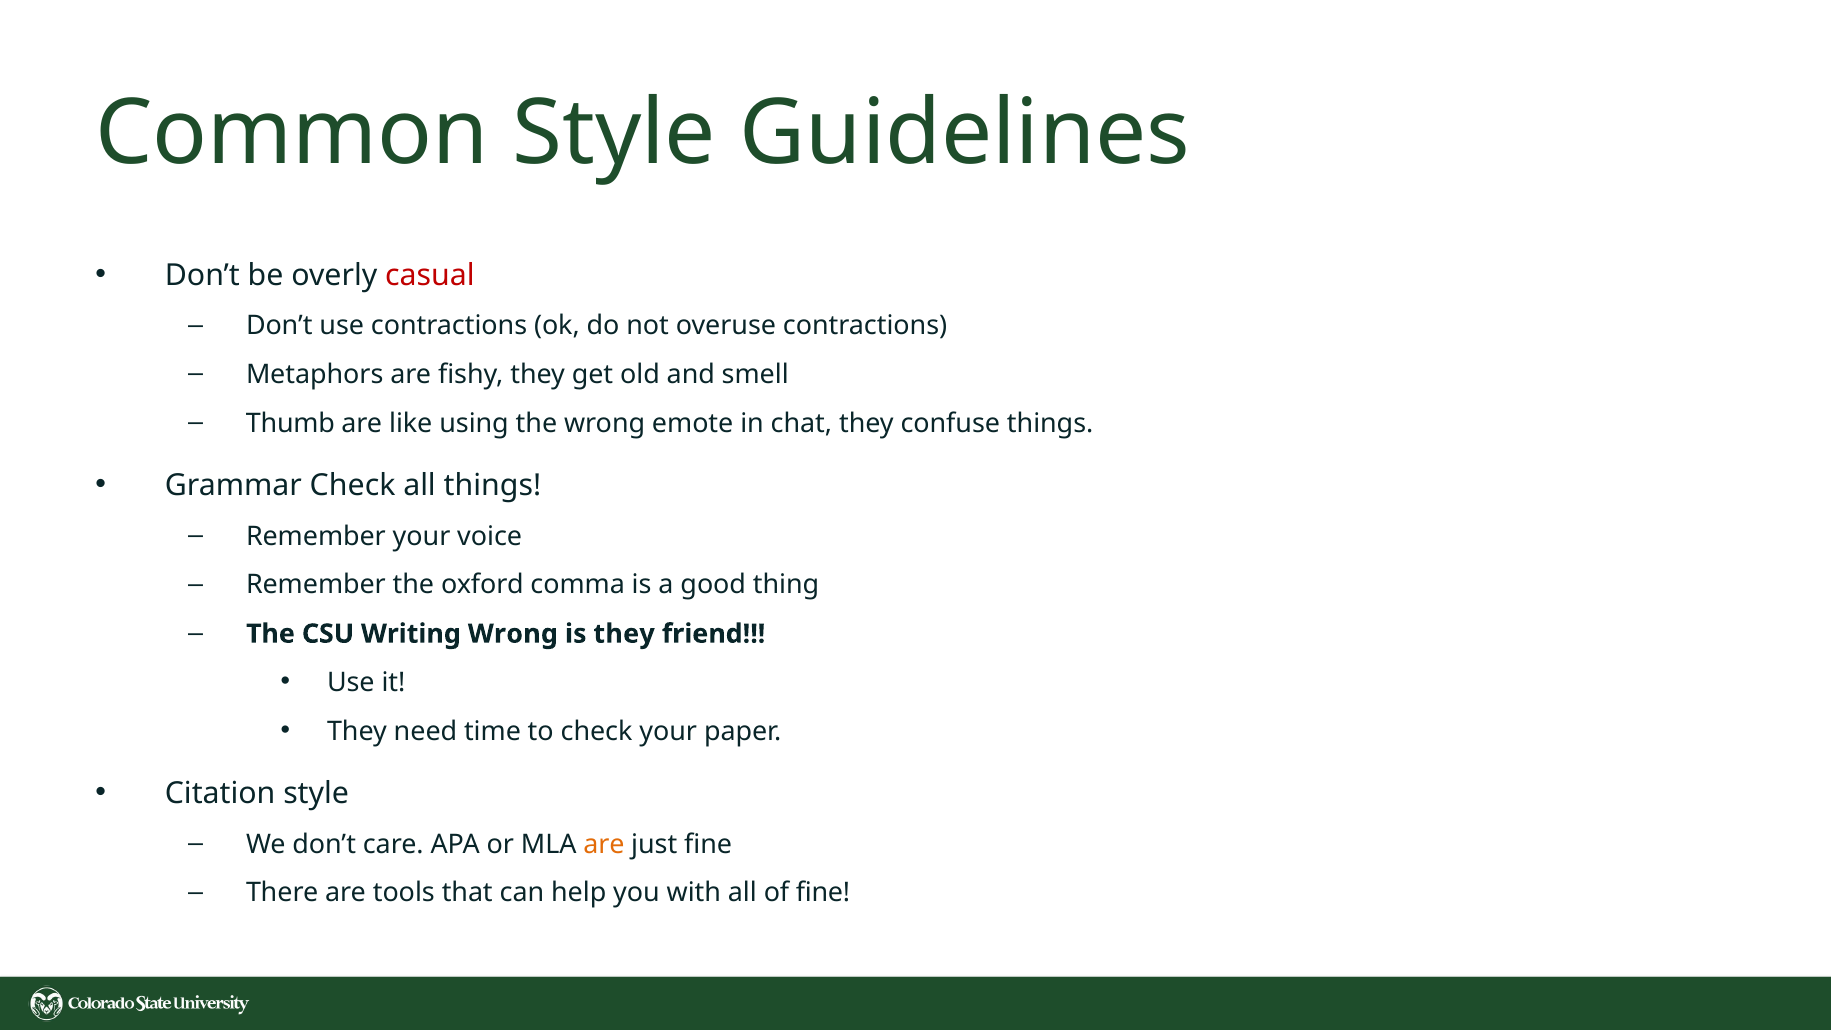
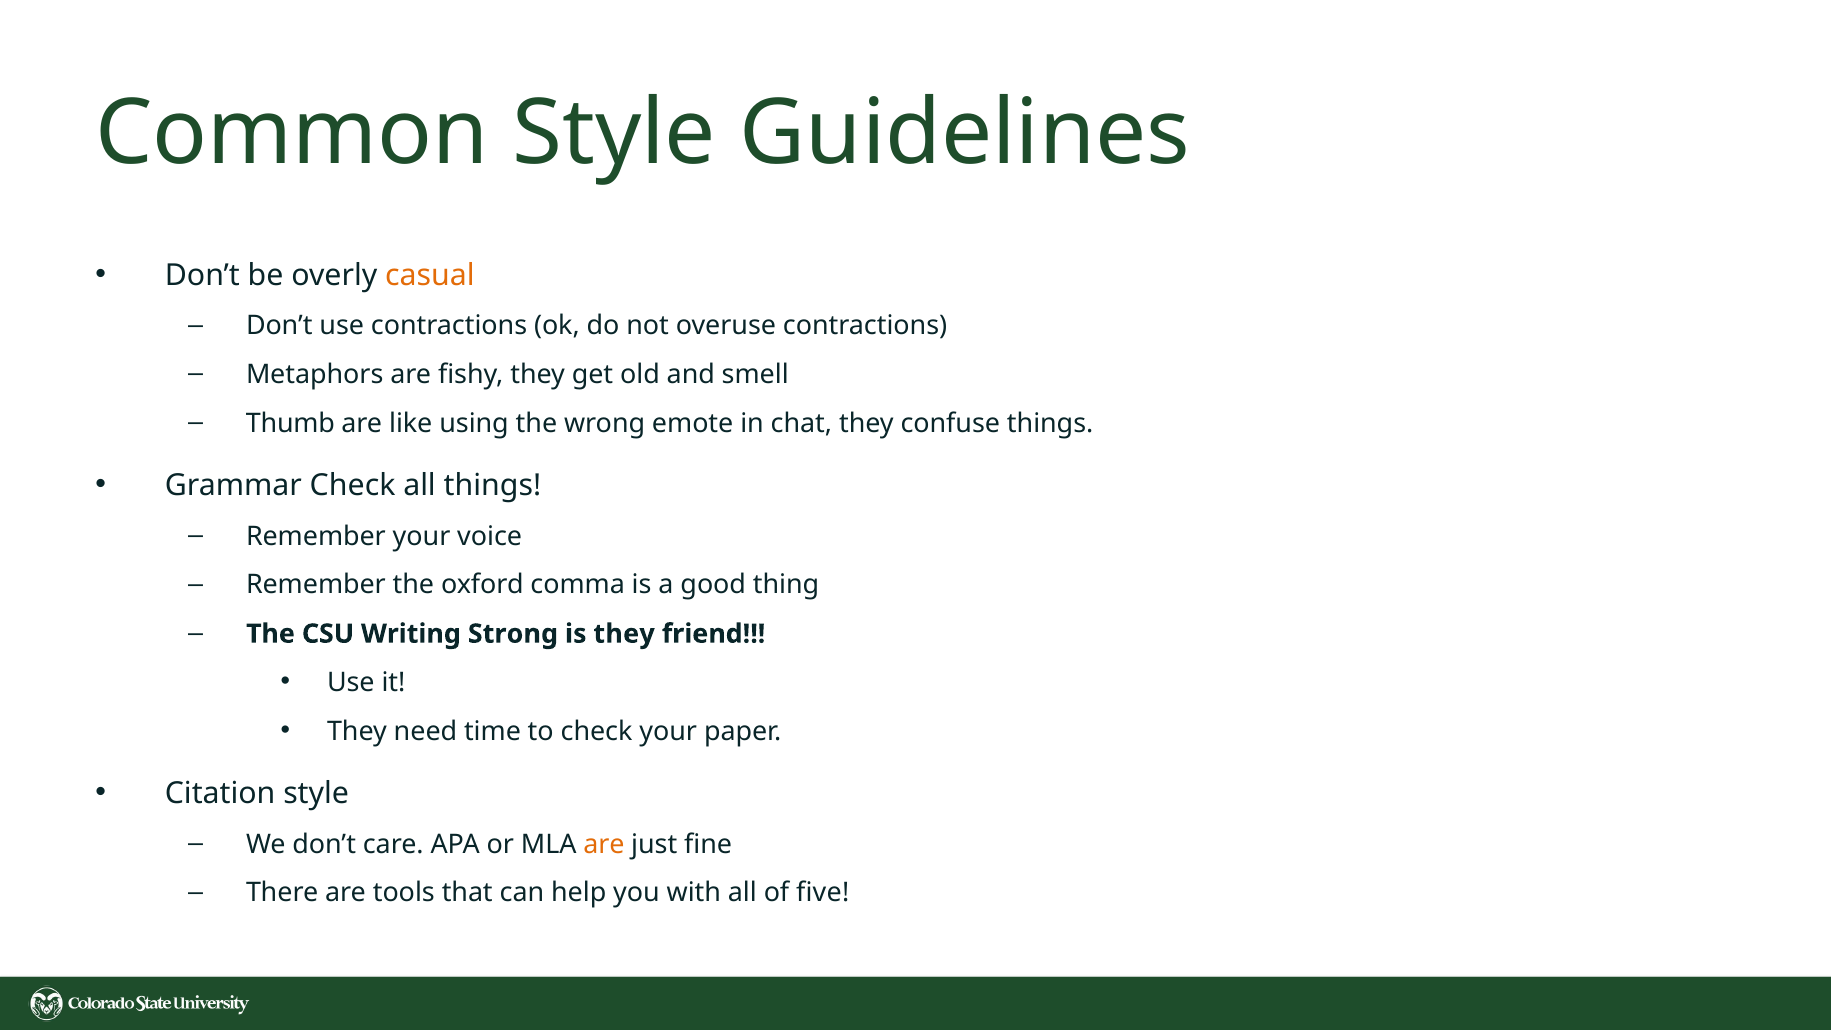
casual colour: red -> orange
Writing Wrong: Wrong -> Strong
of fine: fine -> five
